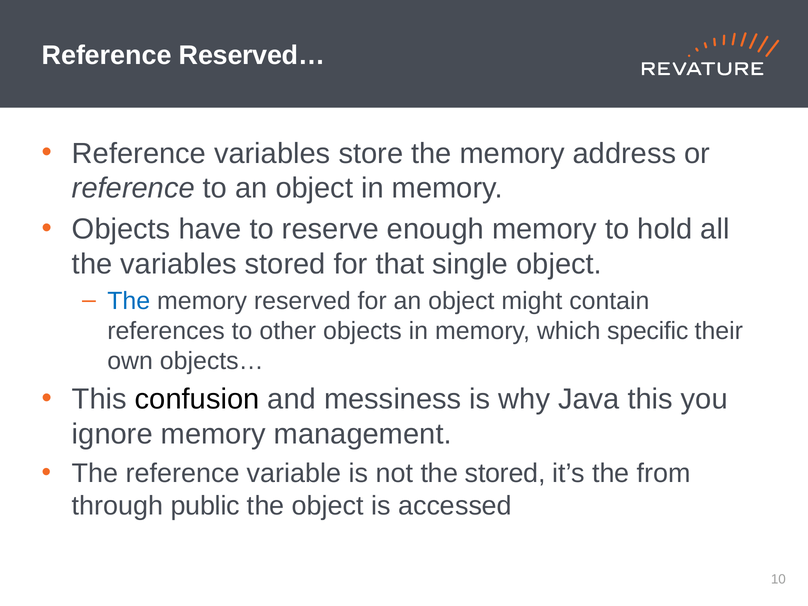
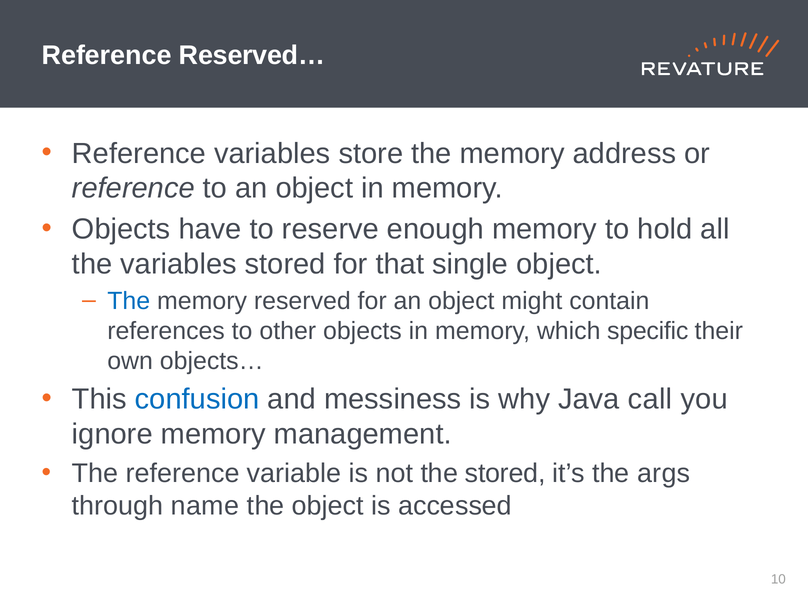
confusion colour: black -> blue
Java this: this -> call
from: from -> args
public: public -> name
